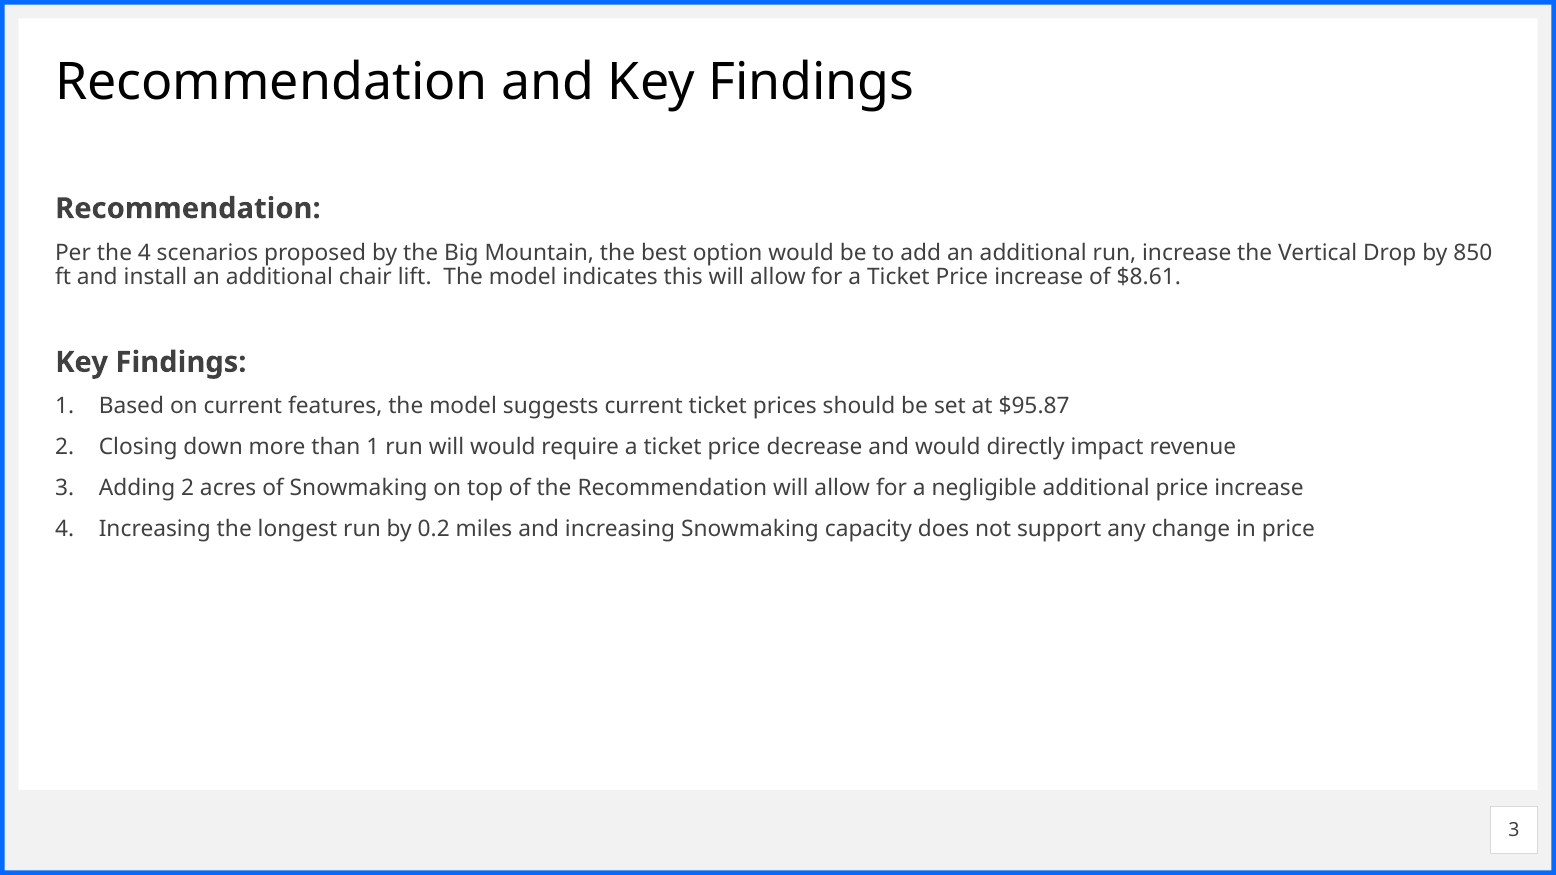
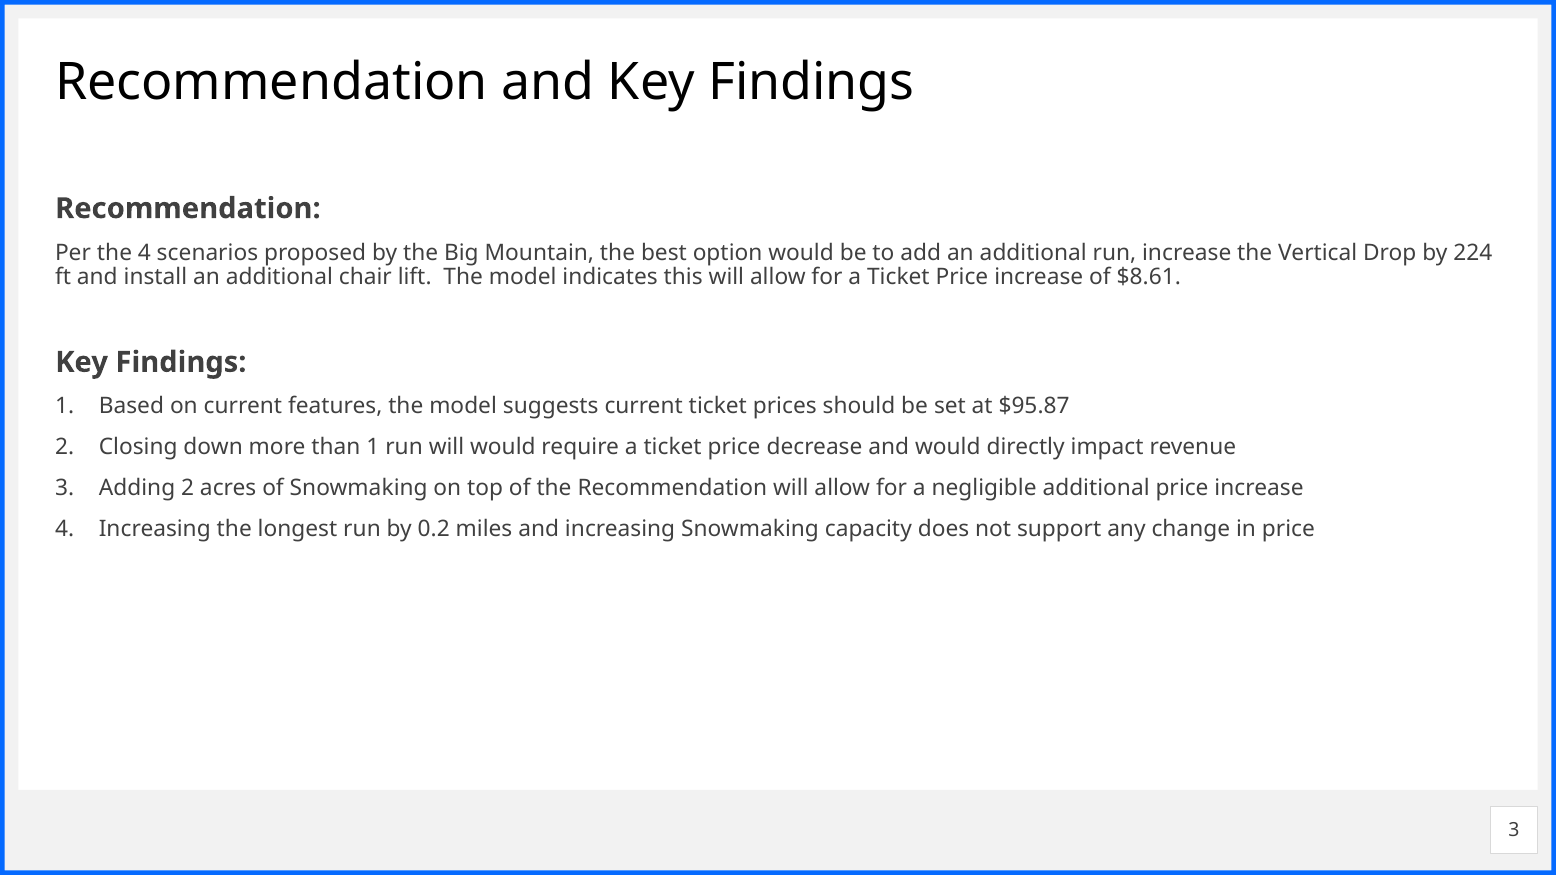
850: 850 -> 224
